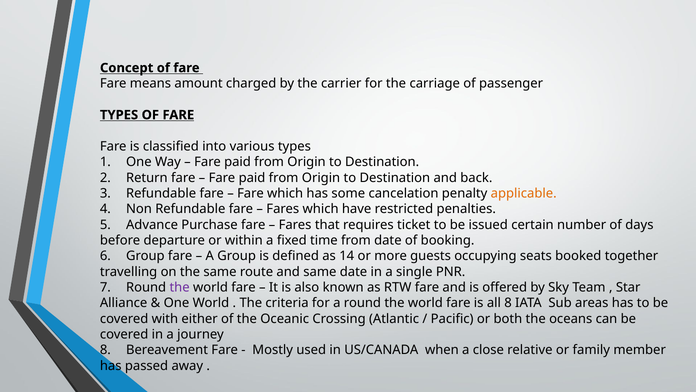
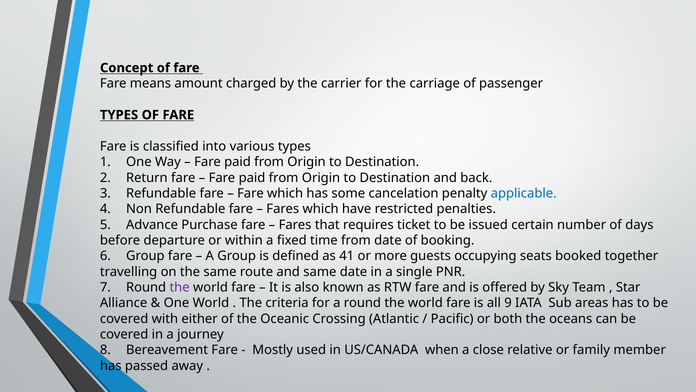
applicable colour: orange -> blue
14: 14 -> 41
all 8: 8 -> 9
